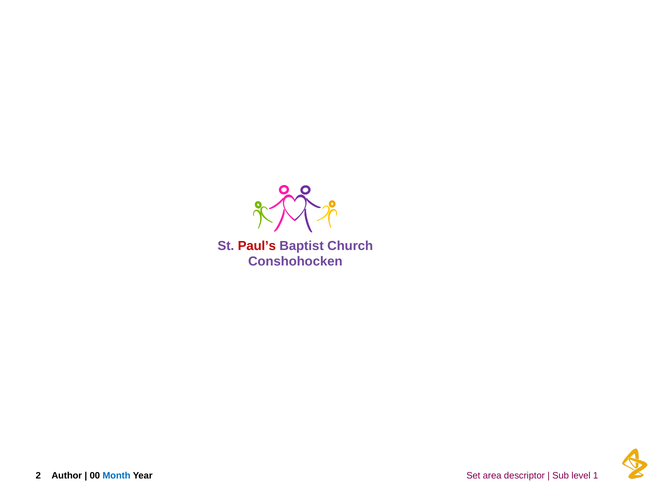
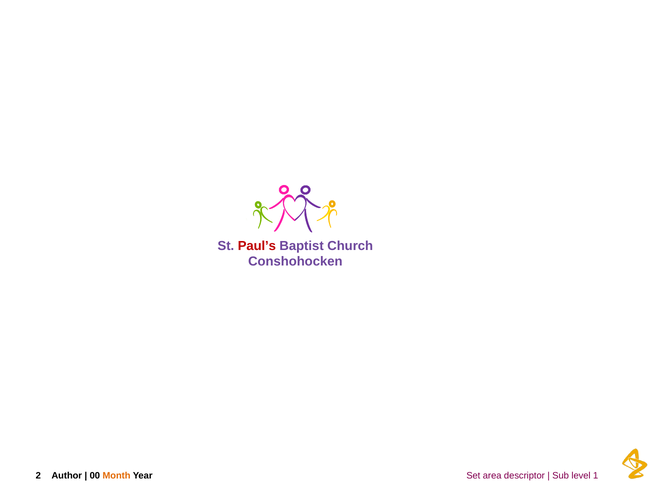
Month colour: blue -> orange
